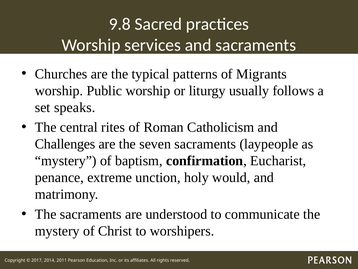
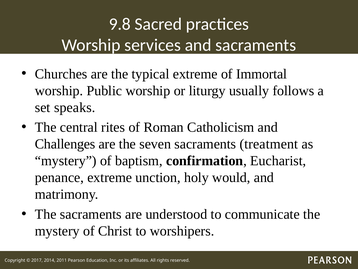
typical patterns: patterns -> extreme
Migrants: Migrants -> Immortal
laypeople: laypeople -> treatment
